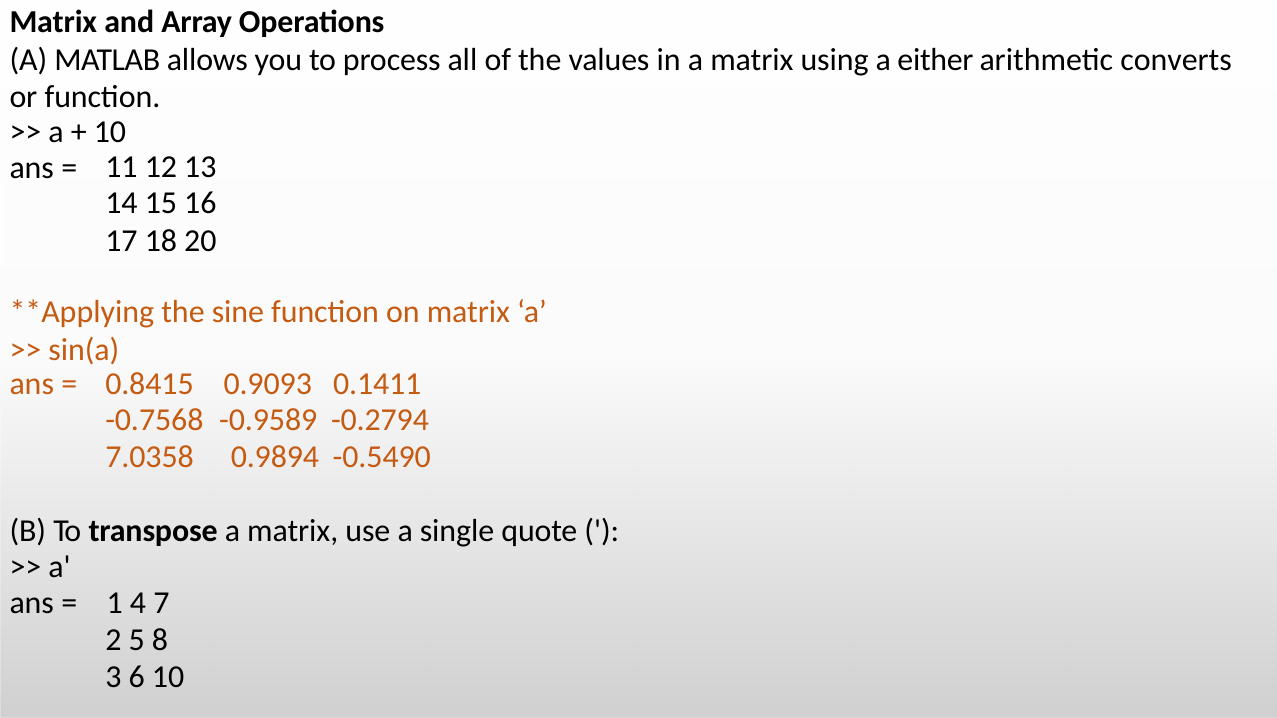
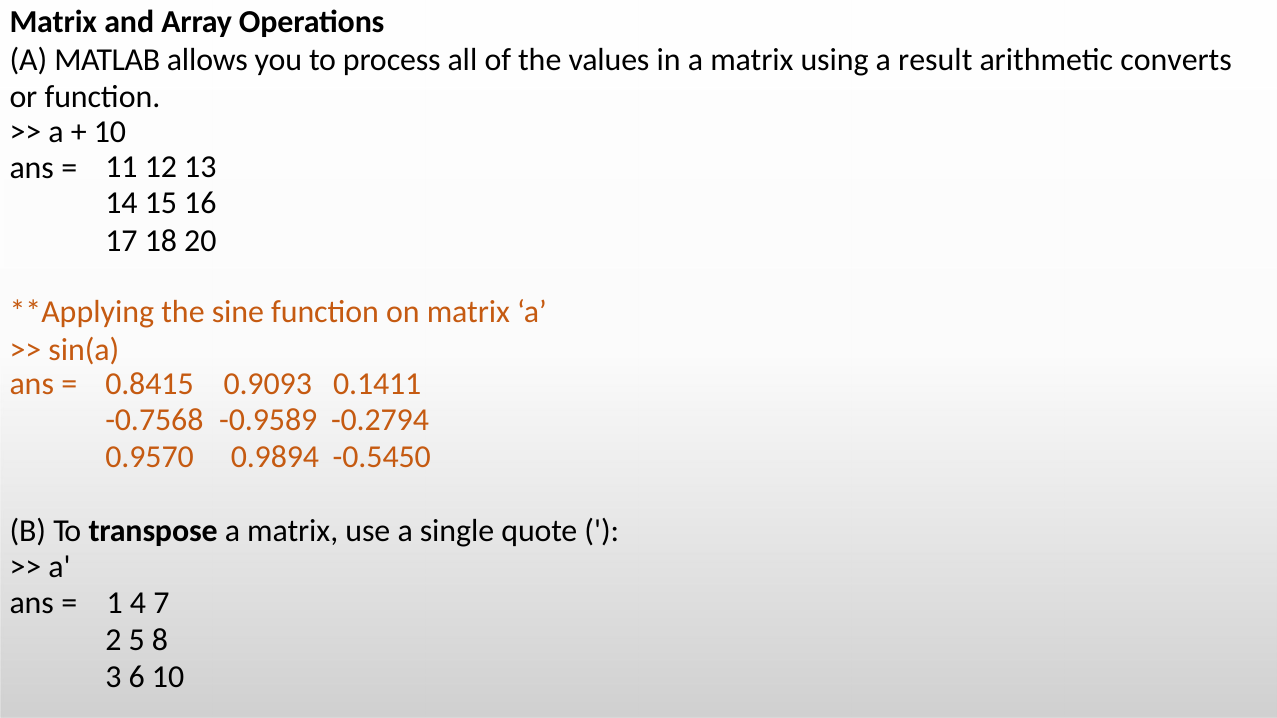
either: either -> result
7.0358: 7.0358 -> 0.9570
-0.5490: -0.5490 -> -0.5450
